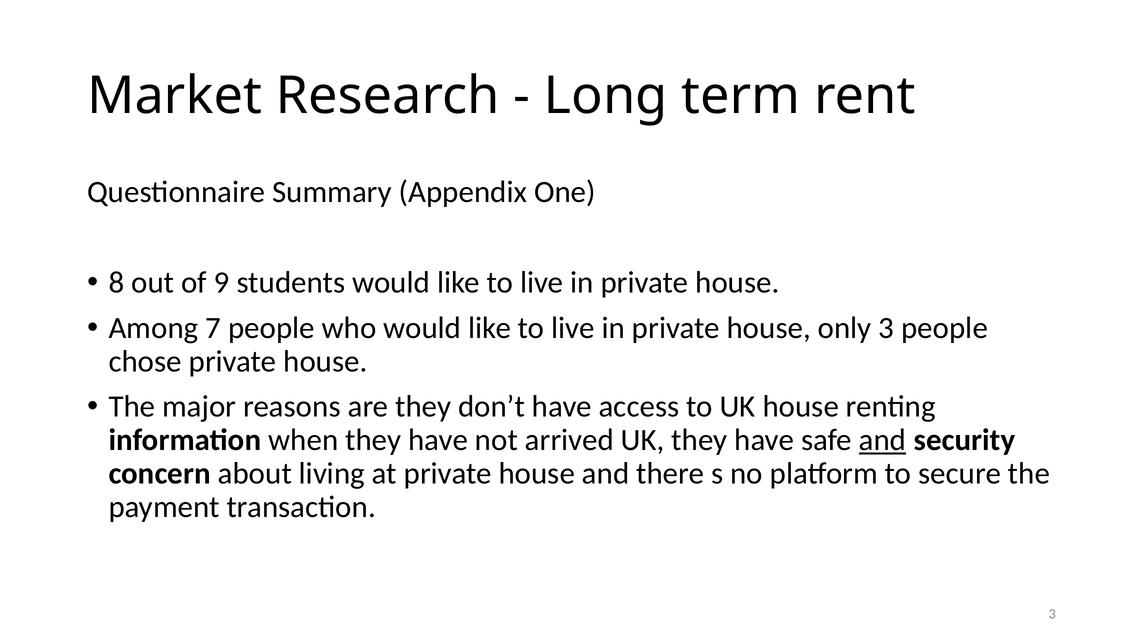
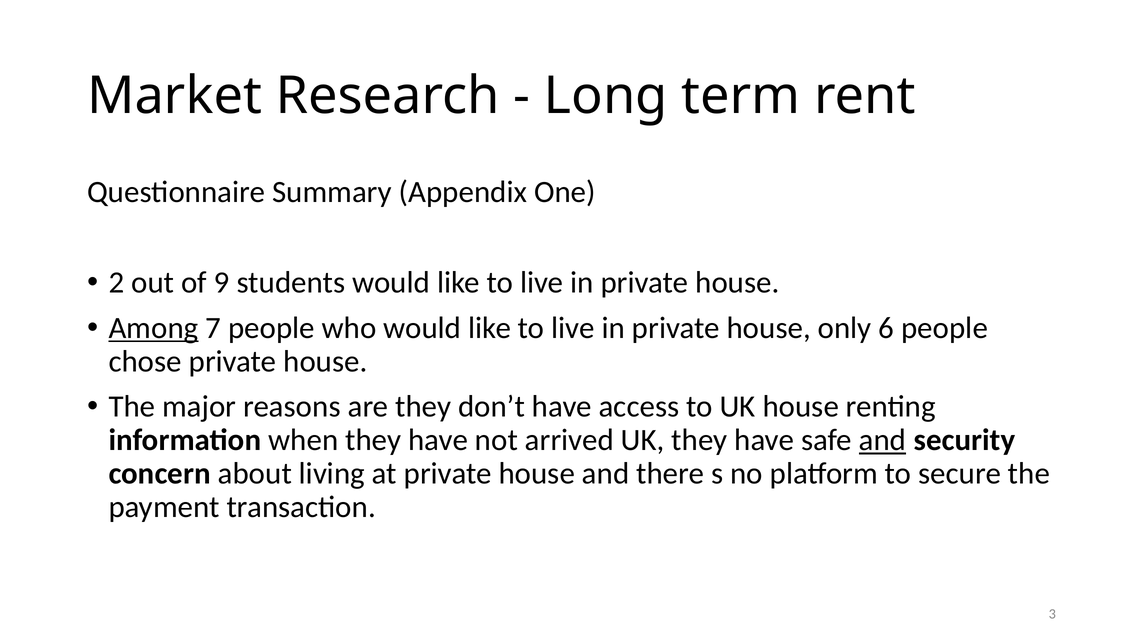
8: 8 -> 2
Among underline: none -> present
only 3: 3 -> 6
